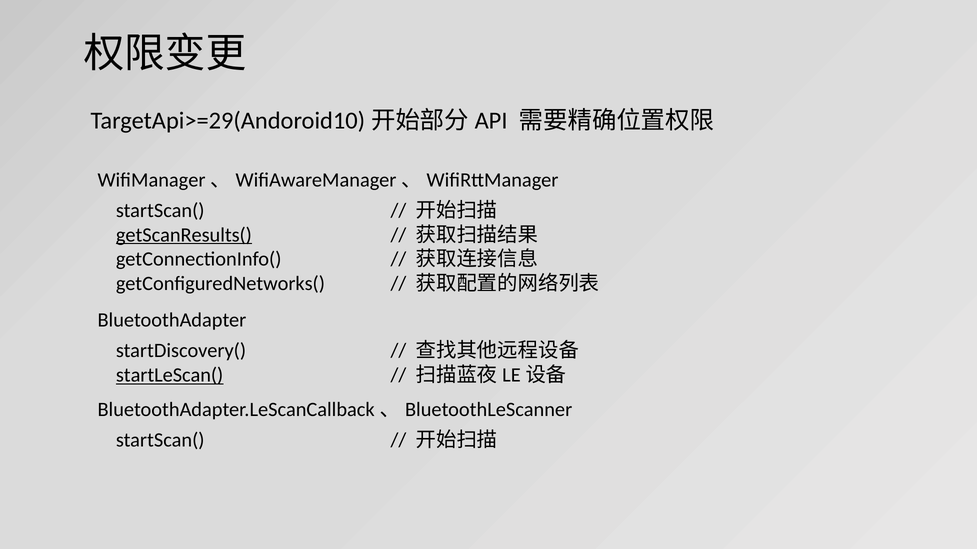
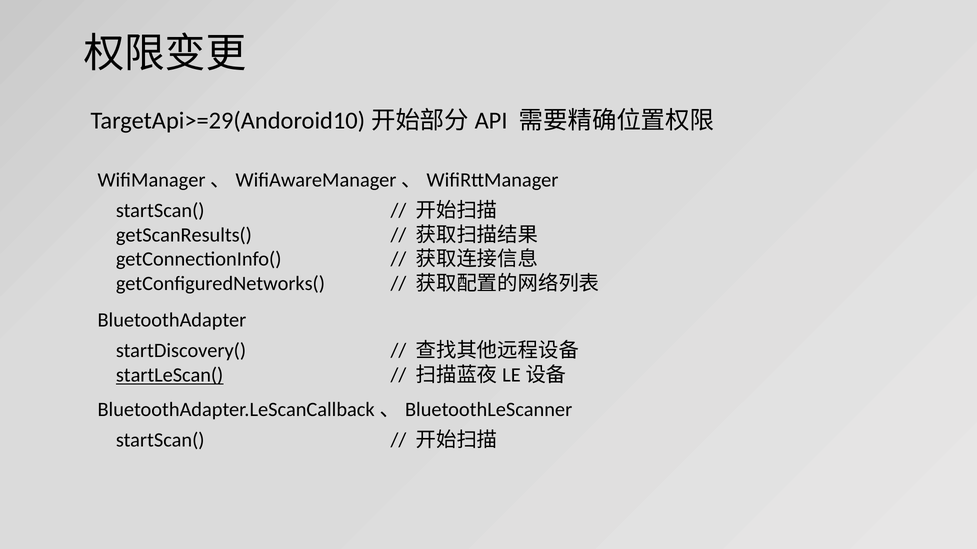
getScanResults( underline: present -> none
